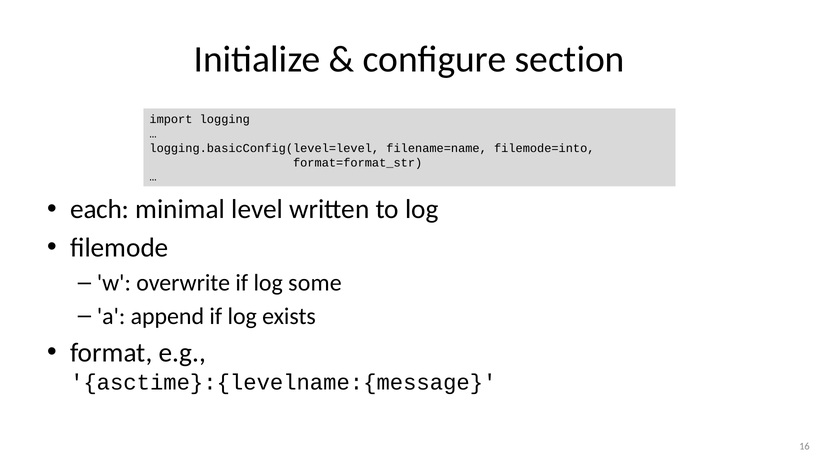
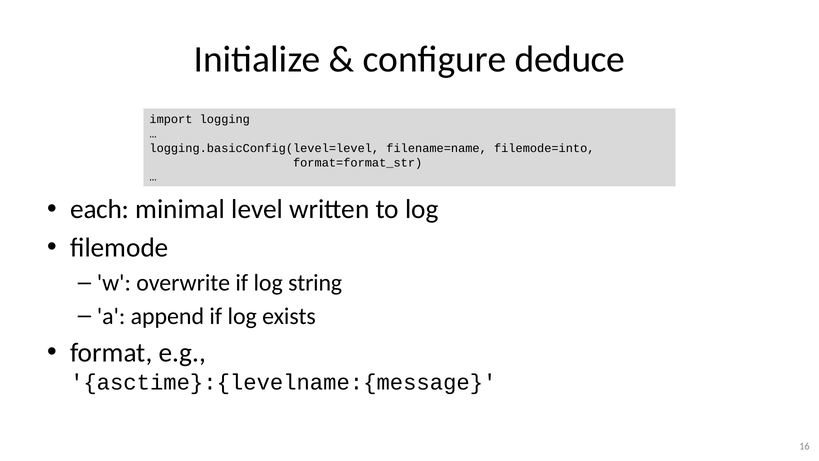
section: section -> deduce
some: some -> string
